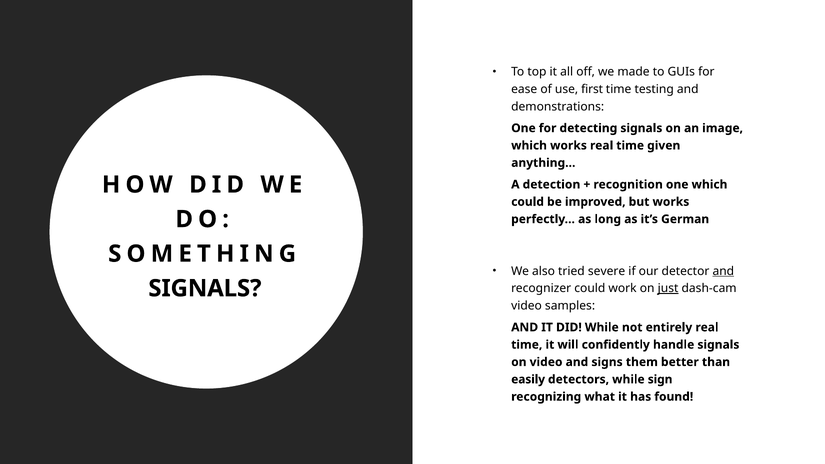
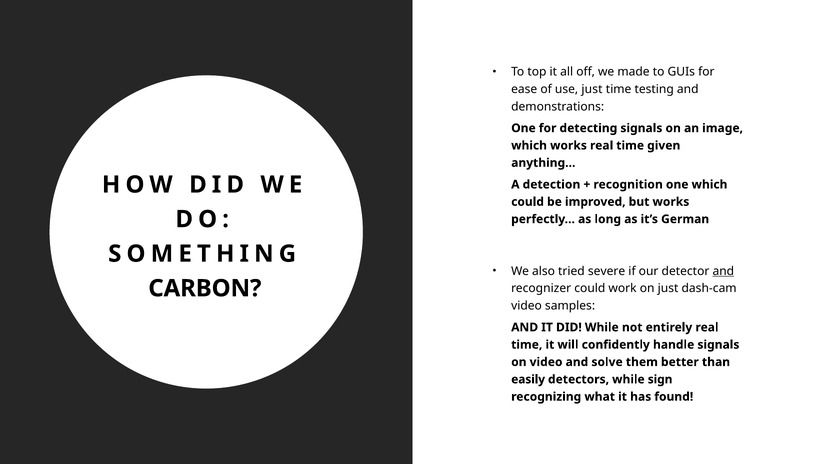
use first: first -> just
SIGNALS at (205, 288): SIGNALS -> CARBON
just at (668, 288) underline: present -> none
signs: signs -> solve
